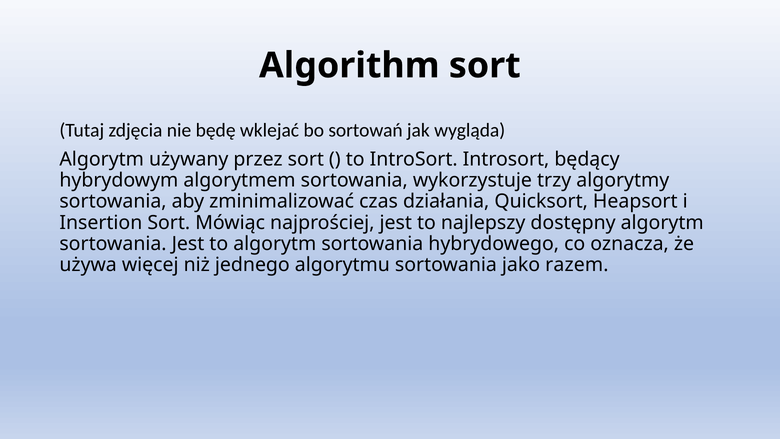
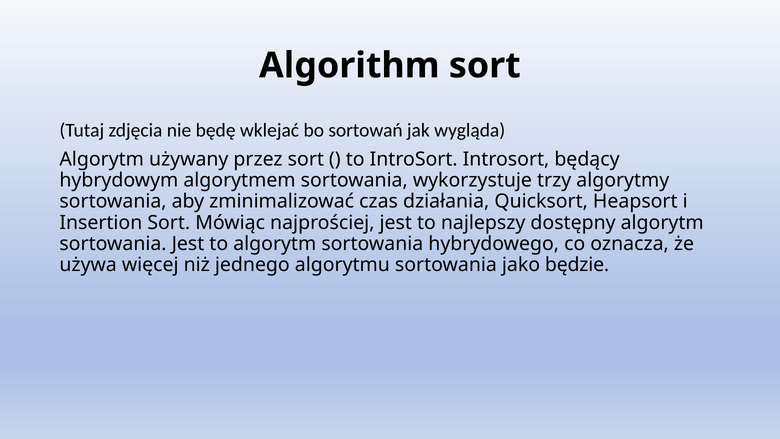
razem: razem -> będzie
